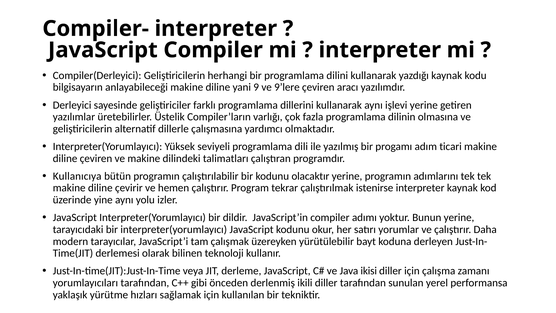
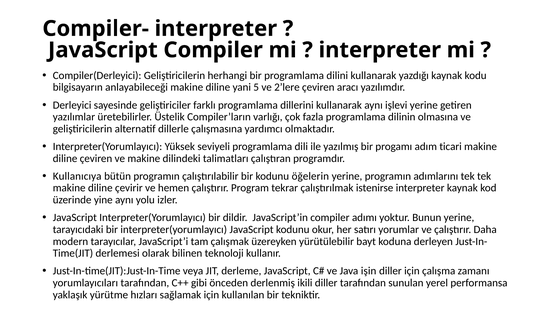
9: 9 -> 5
9’lere: 9’lere -> 2’lere
olacaktır: olacaktır -> öğelerin
ikisi: ikisi -> işin
